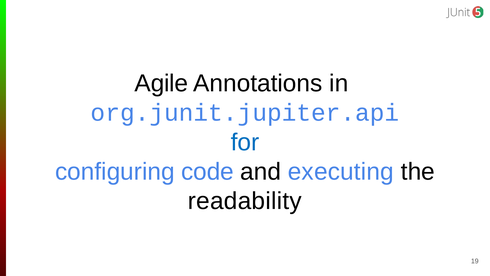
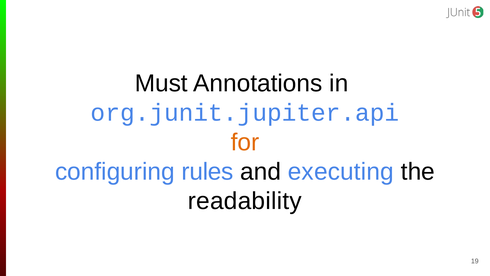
Agile: Agile -> Must
for colour: blue -> orange
code: code -> rules
